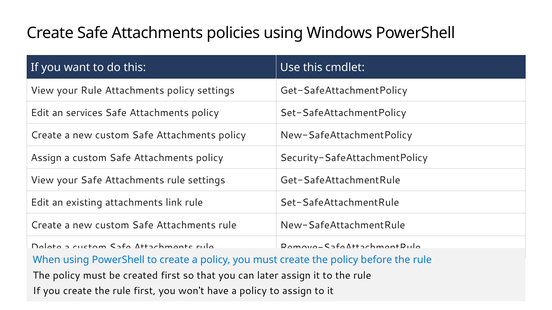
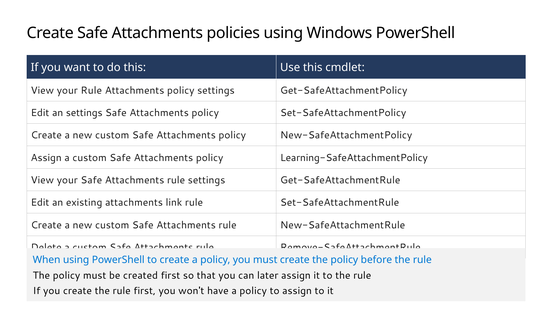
an services: services -> settings
Security-SafeAttachmentPolicy: Security-SafeAttachmentPolicy -> Learning-SafeAttachmentPolicy
